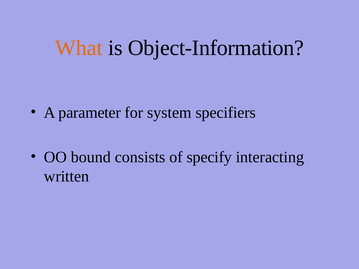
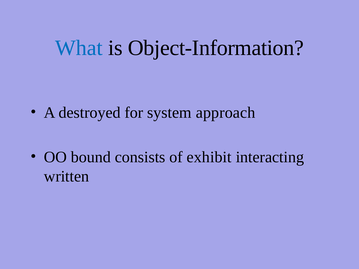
What colour: orange -> blue
parameter: parameter -> destroyed
specifiers: specifiers -> approach
specify: specify -> exhibit
